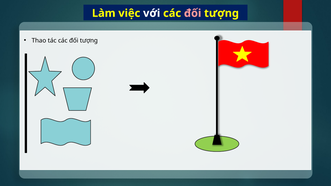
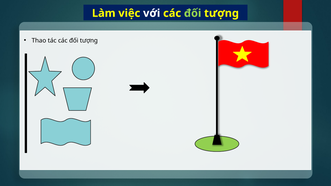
đối at (193, 13) colour: pink -> light green
